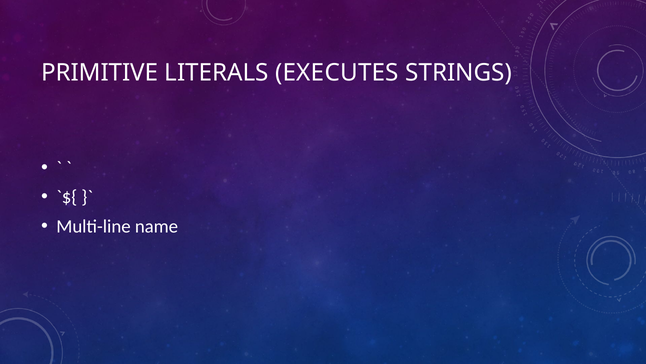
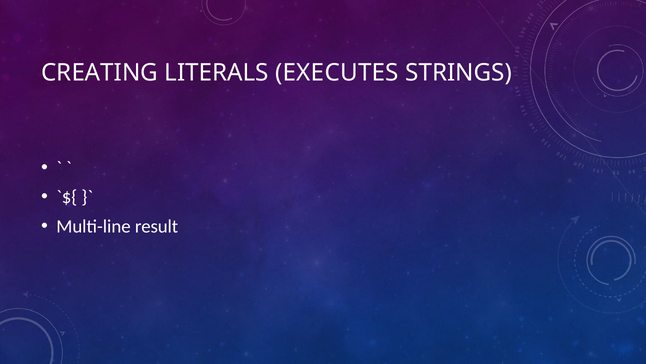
PRIMITIVE: PRIMITIVE -> CREATING
name: name -> result
